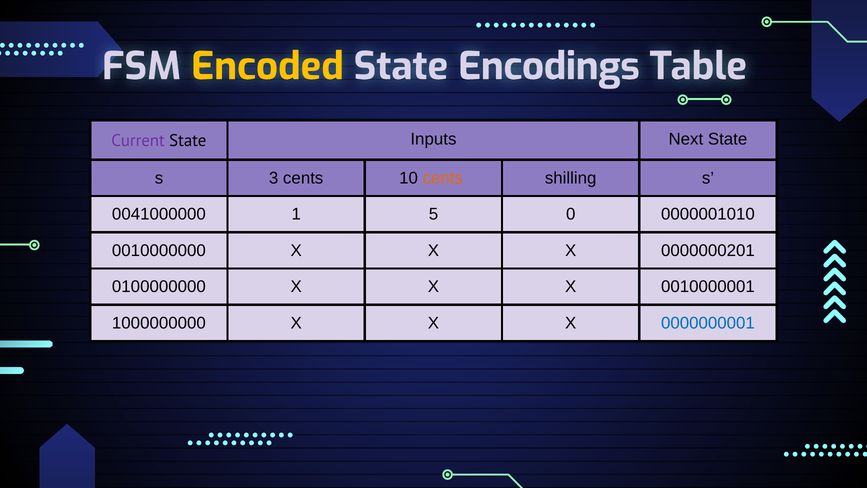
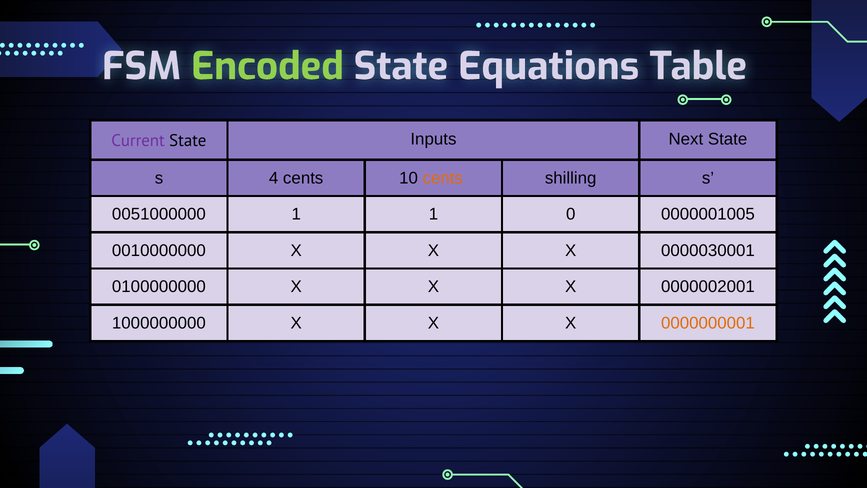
Encoded colour: yellow -> light green
Encodings: Encodings -> Equations
3: 3 -> 4
0041000000: 0041000000 -> 0051000000
1 5: 5 -> 1
0000001010: 0000001010 -> 0000001005
0000000201: 0000000201 -> 0000030001
0010000001: 0010000001 -> 0000002001
0000000001 colour: blue -> orange
